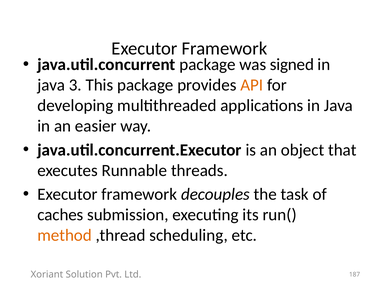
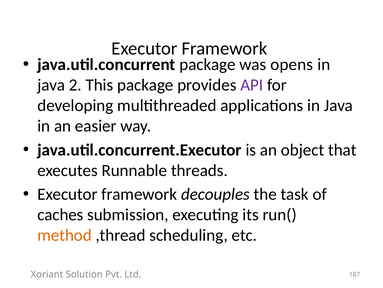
signed: signed -> opens
3: 3 -> 2
API colour: orange -> purple
